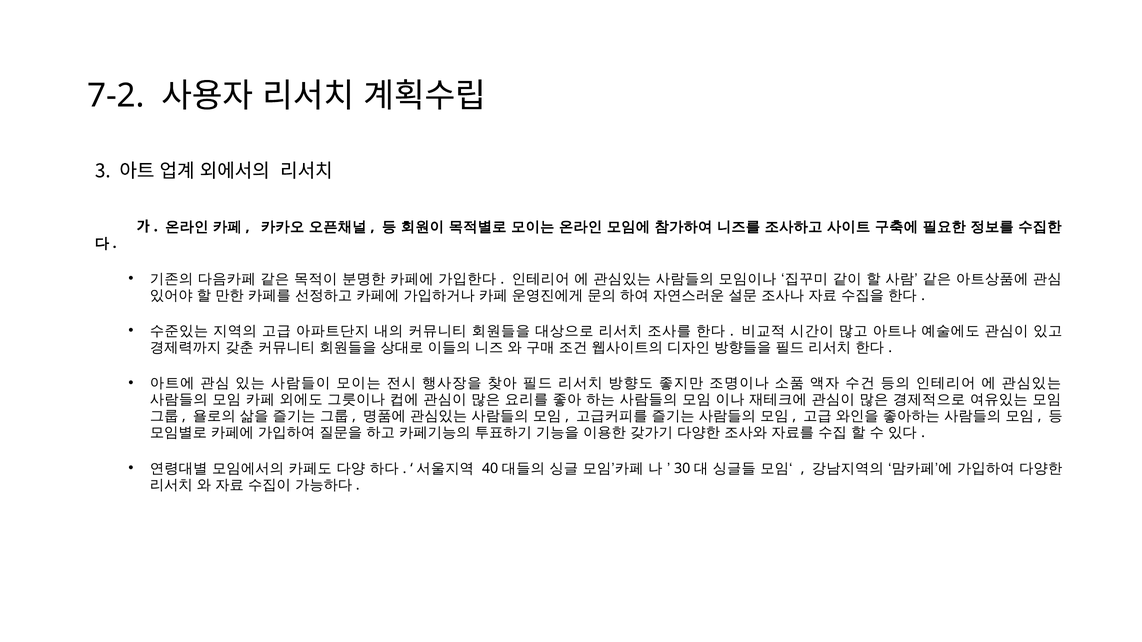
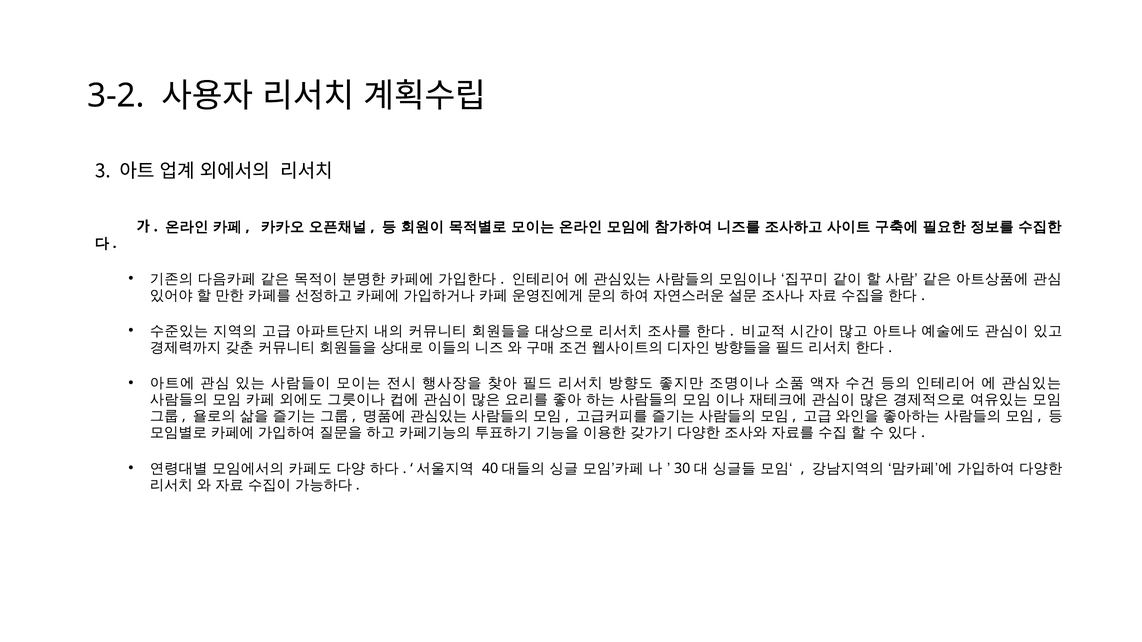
7-2: 7-2 -> 3-2
